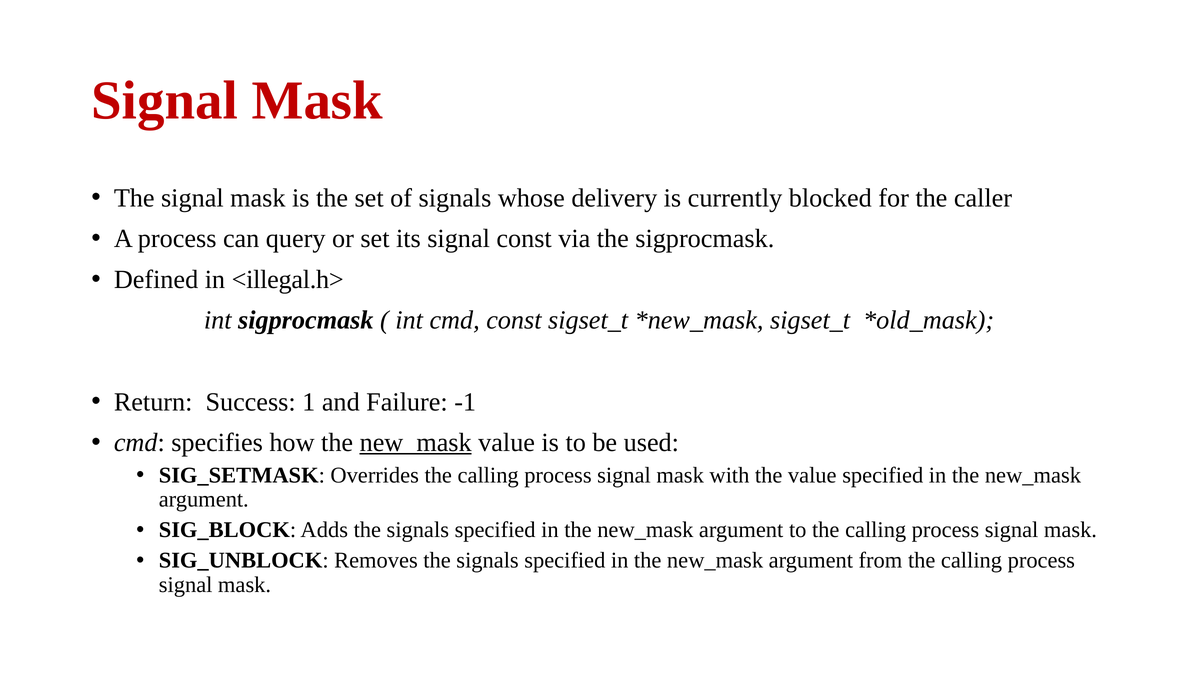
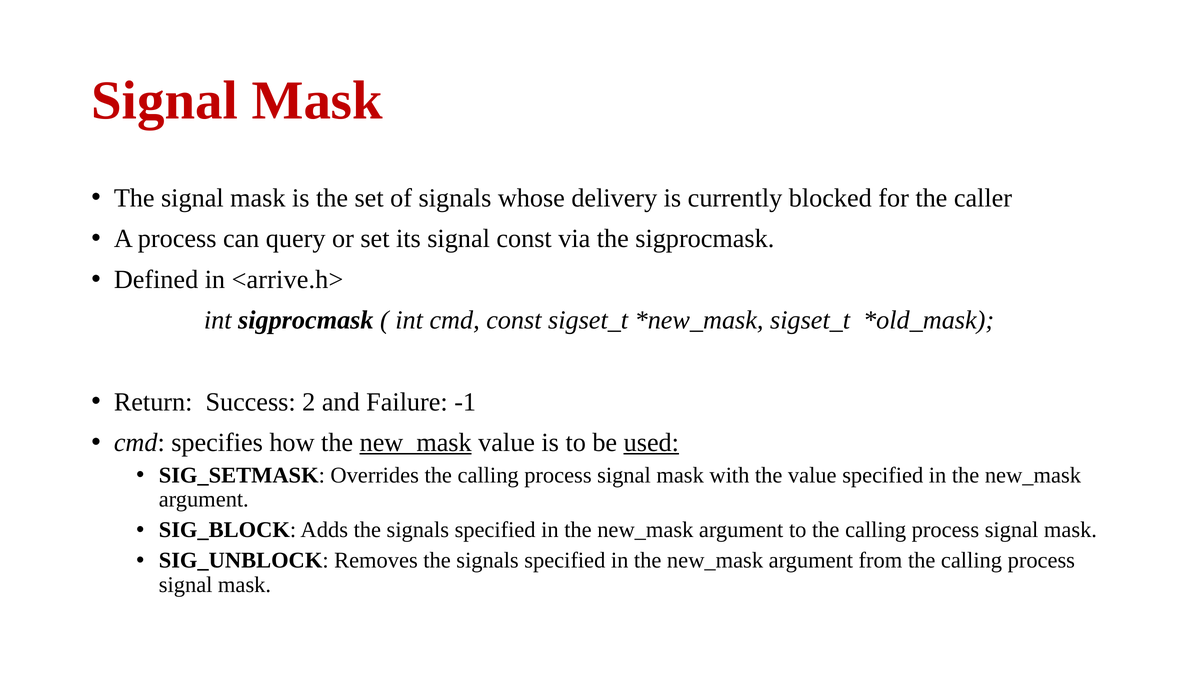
<illegal.h>: <illegal.h> -> <arrive.h>
1: 1 -> 2
used underline: none -> present
